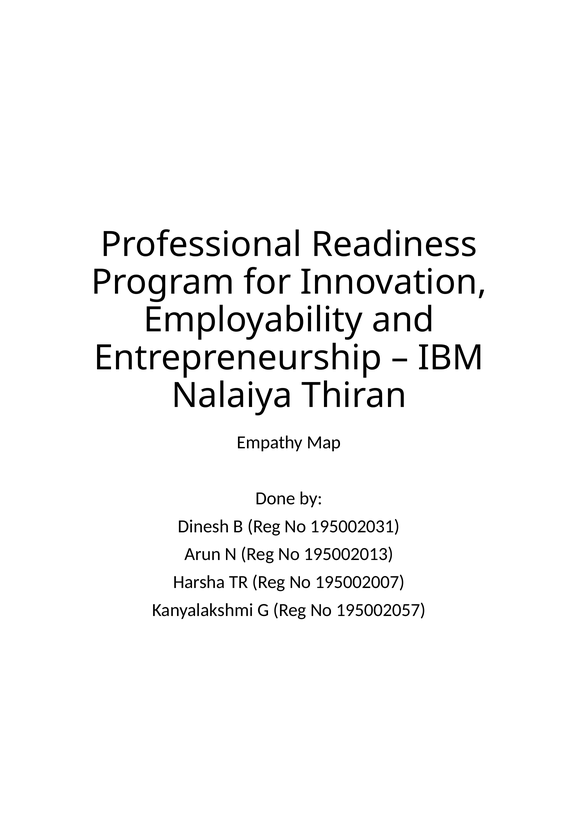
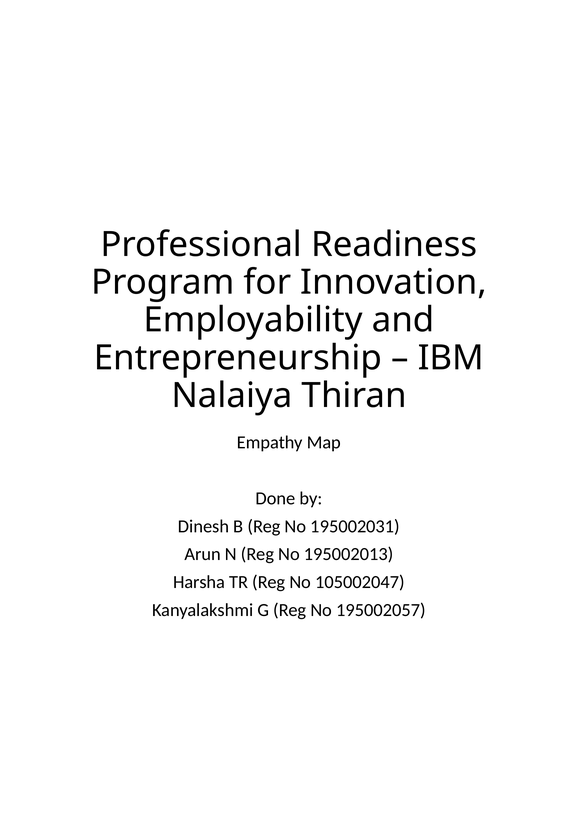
195002007: 195002007 -> 105002047
